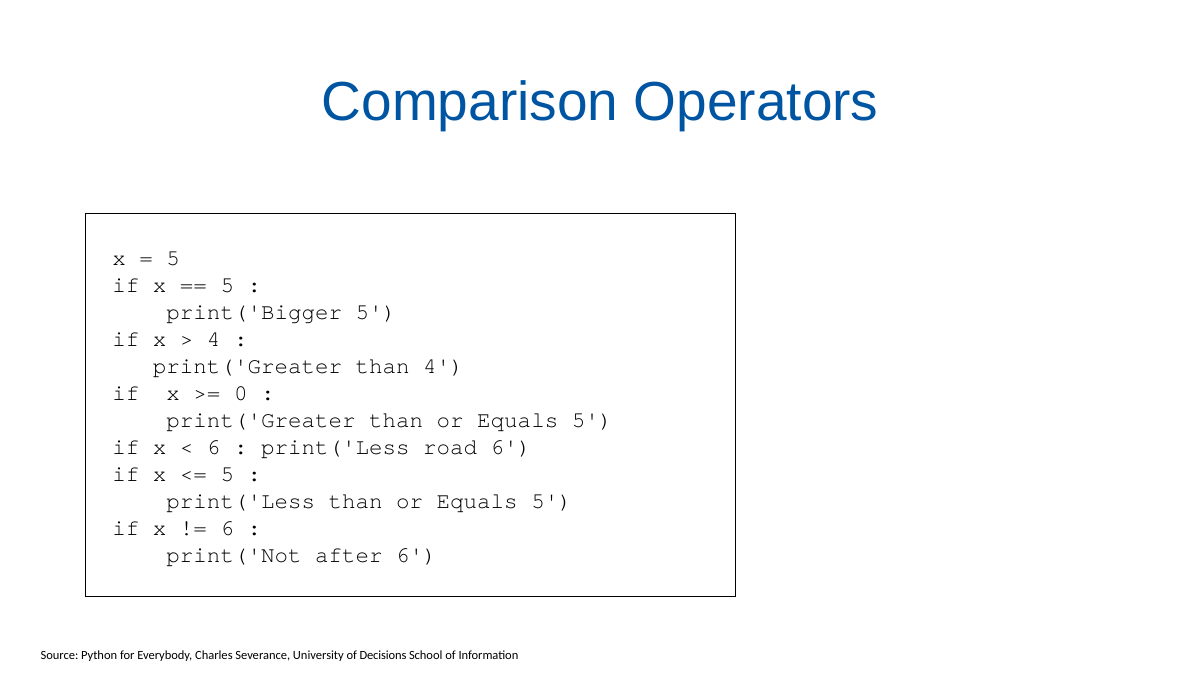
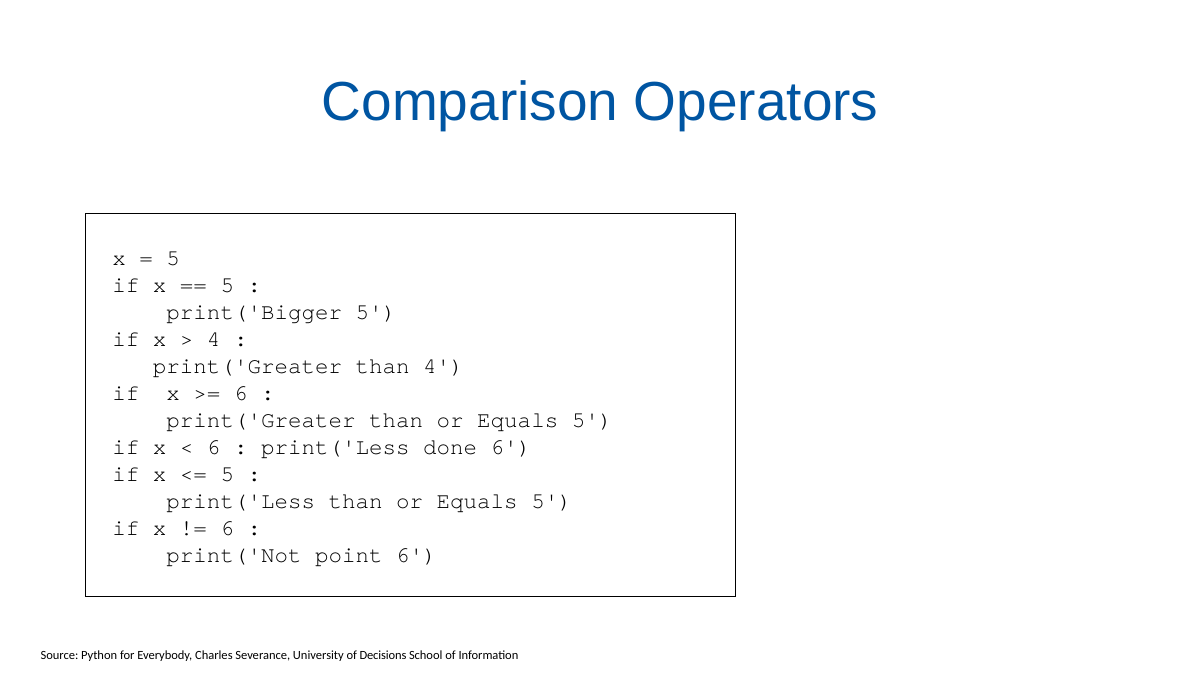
0 at (241, 393): 0 -> 6
road: road -> done
after: after -> point
